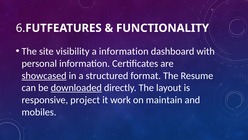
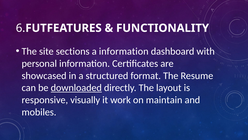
visibility: visibility -> sections
showcased underline: present -> none
project: project -> visually
